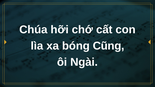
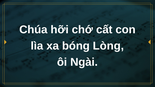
Cũng: Cũng -> Lòng
